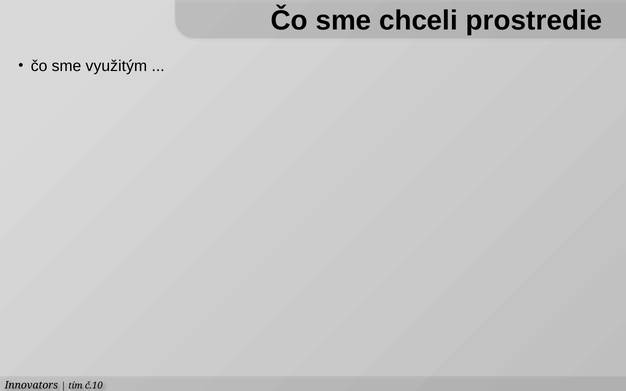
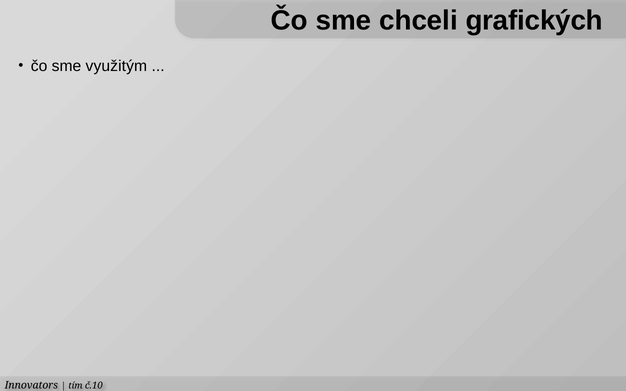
prostredie: prostredie -> grafických
